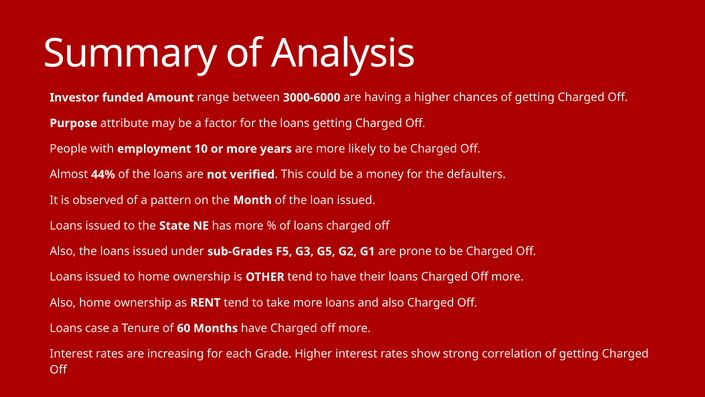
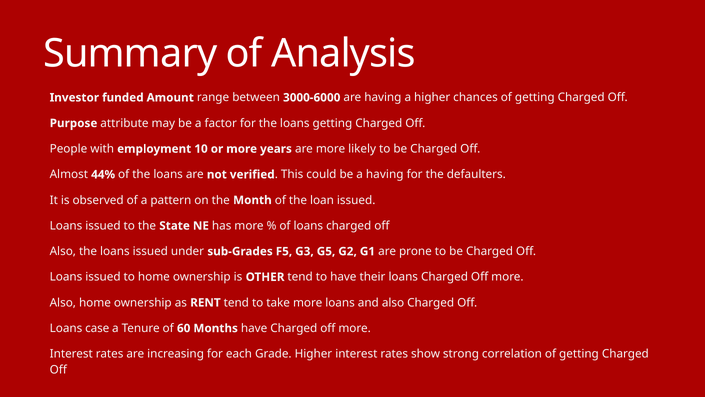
a money: money -> having
